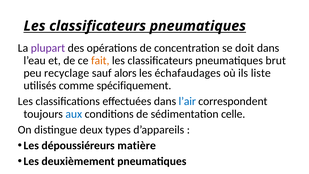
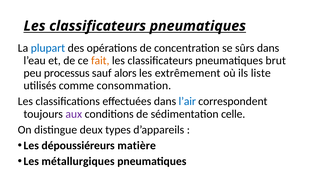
plupart colour: purple -> blue
doit: doit -> sûrs
recyclage: recyclage -> processus
échafaudages: échafaudages -> extrêmement
spécifiquement: spécifiquement -> consommation
aux colour: blue -> purple
deuxièmement: deuxièmement -> métallurgiques
